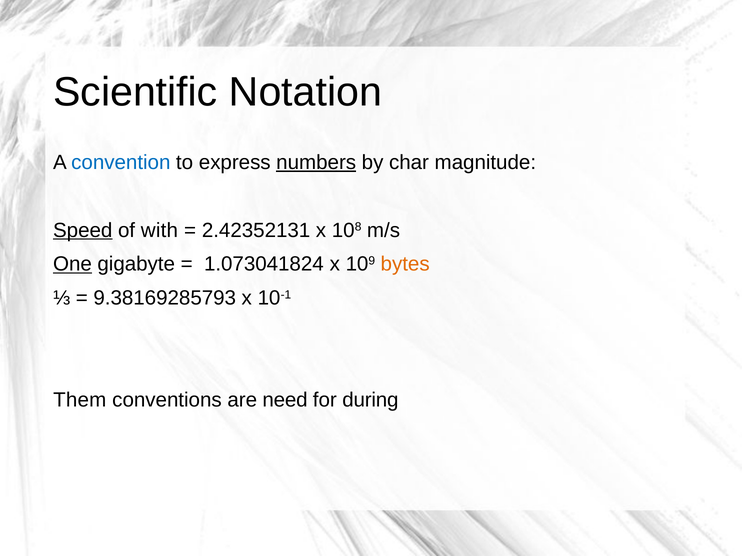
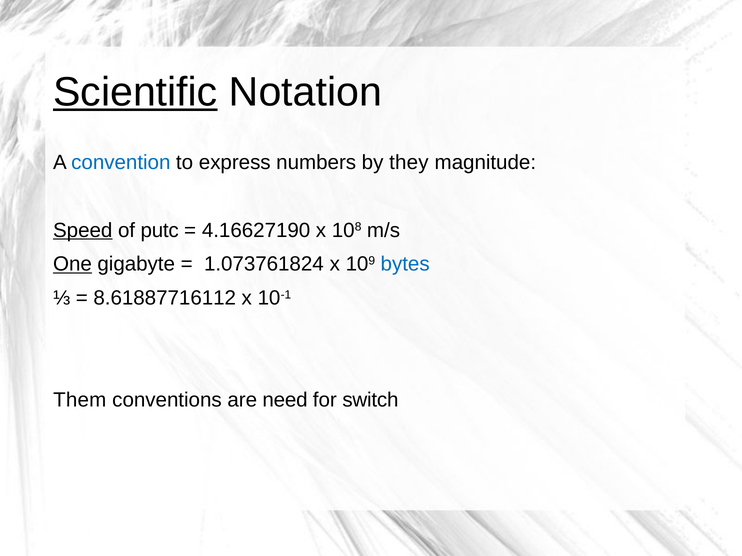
Scientific underline: none -> present
numbers underline: present -> none
char: char -> they
with: with -> putc
2.42352131: 2.42352131 -> 4.16627190
1.073041824: 1.073041824 -> 1.073761824
bytes colour: orange -> blue
9.38169285793: 9.38169285793 -> 8.61887716112
during: during -> switch
